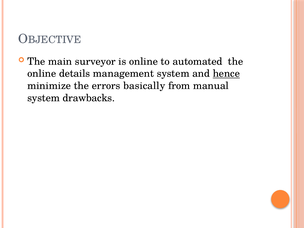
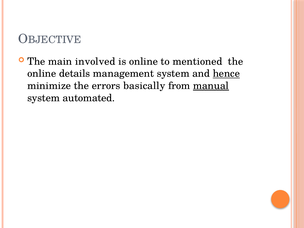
surveyor: surveyor -> involved
automated: automated -> mentioned
manual underline: none -> present
drawbacks: drawbacks -> automated
